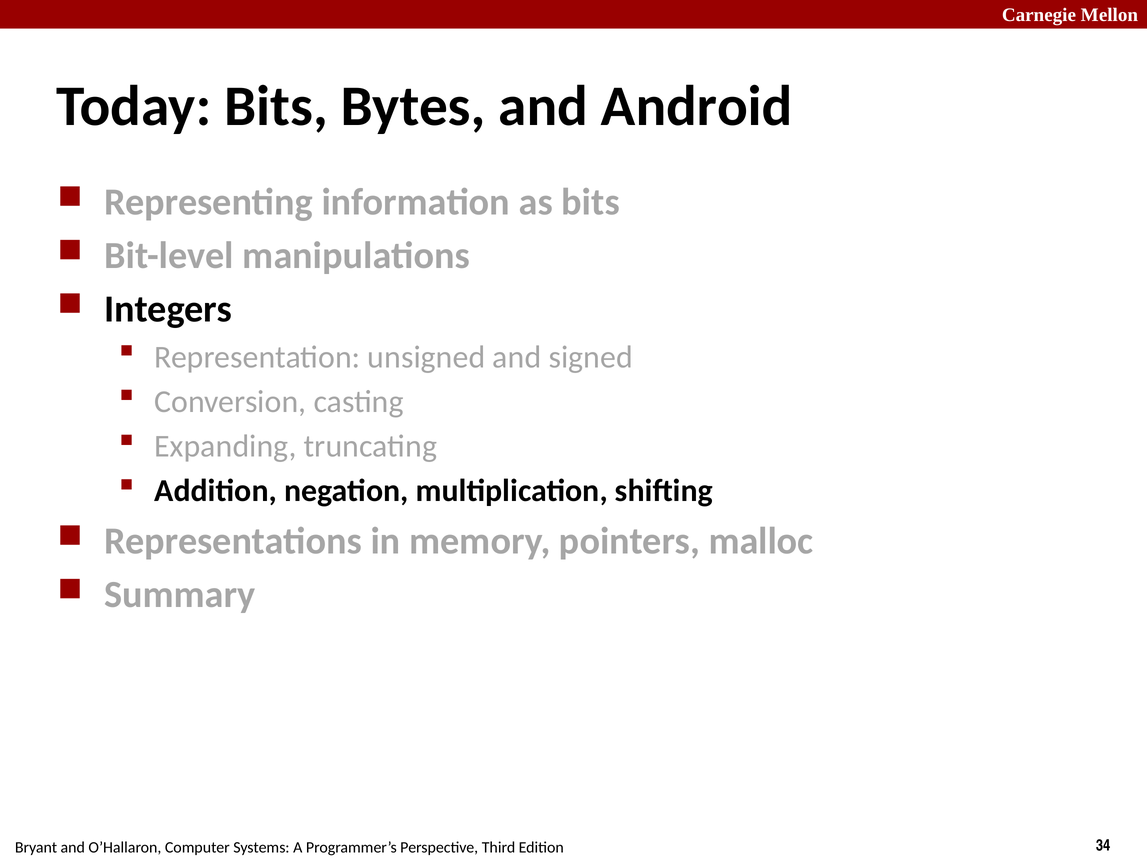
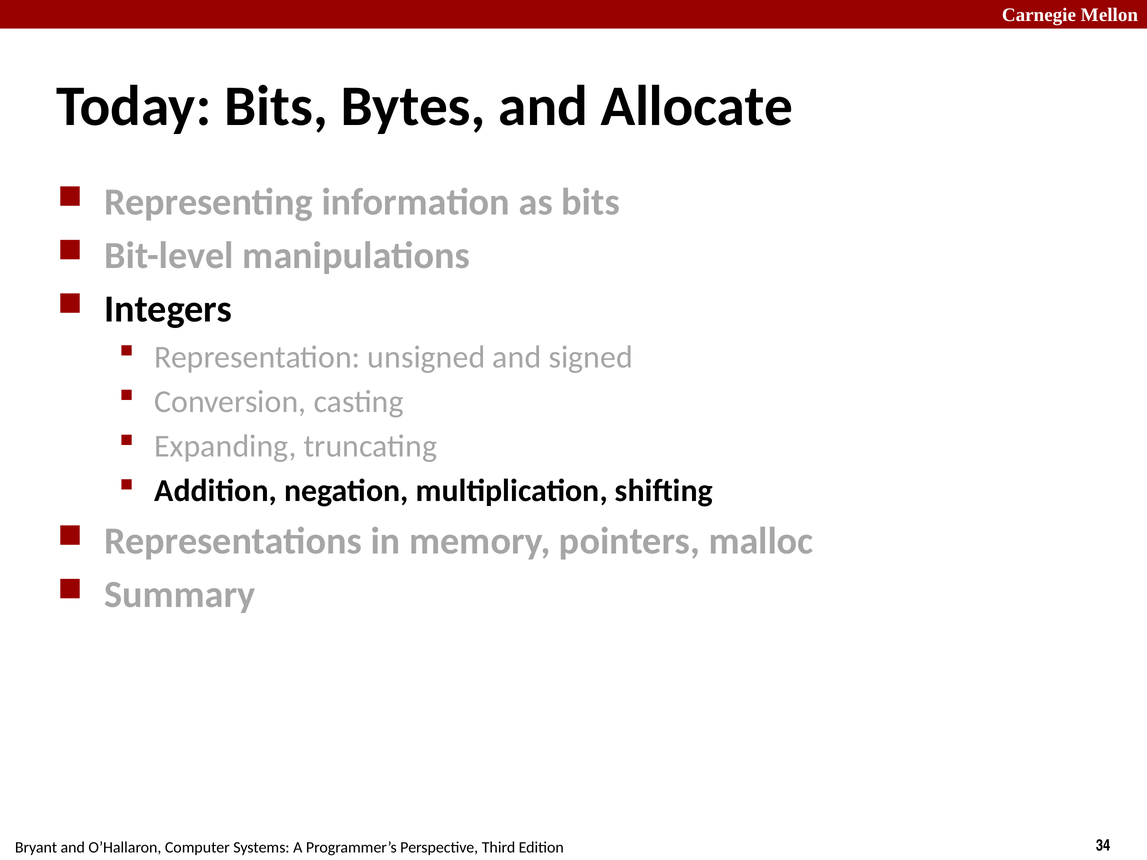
Android: Android -> Allocate
